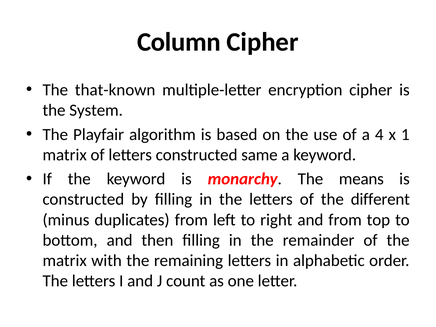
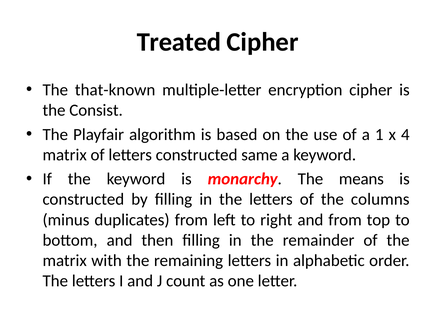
Column: Column -> Treated
System: System -> Consist
4: 4 -> 1
1: 1 -> 4
different: different -> columns
